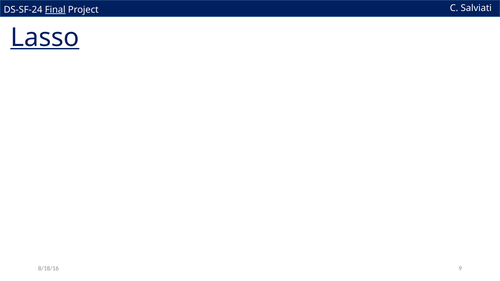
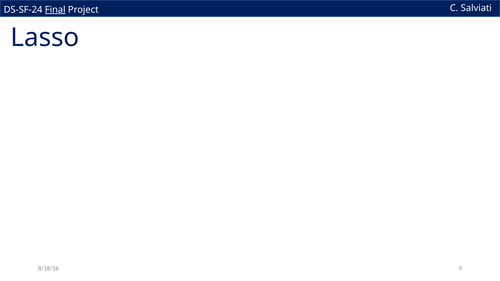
Lasso underline: present -> none
